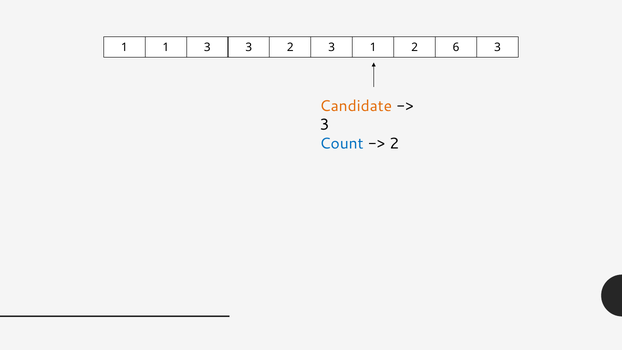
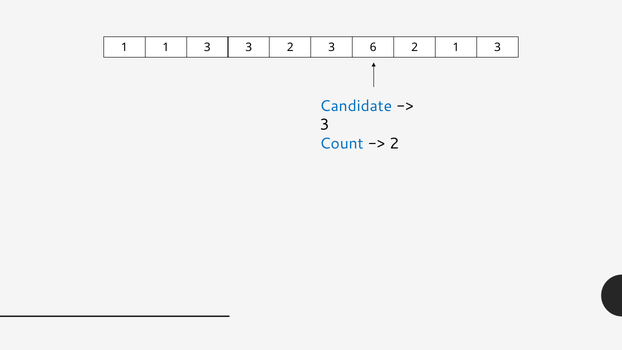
3 1: 1 -> 6
2 6: 6 -> 1
Candidate colour: orange -> blue
